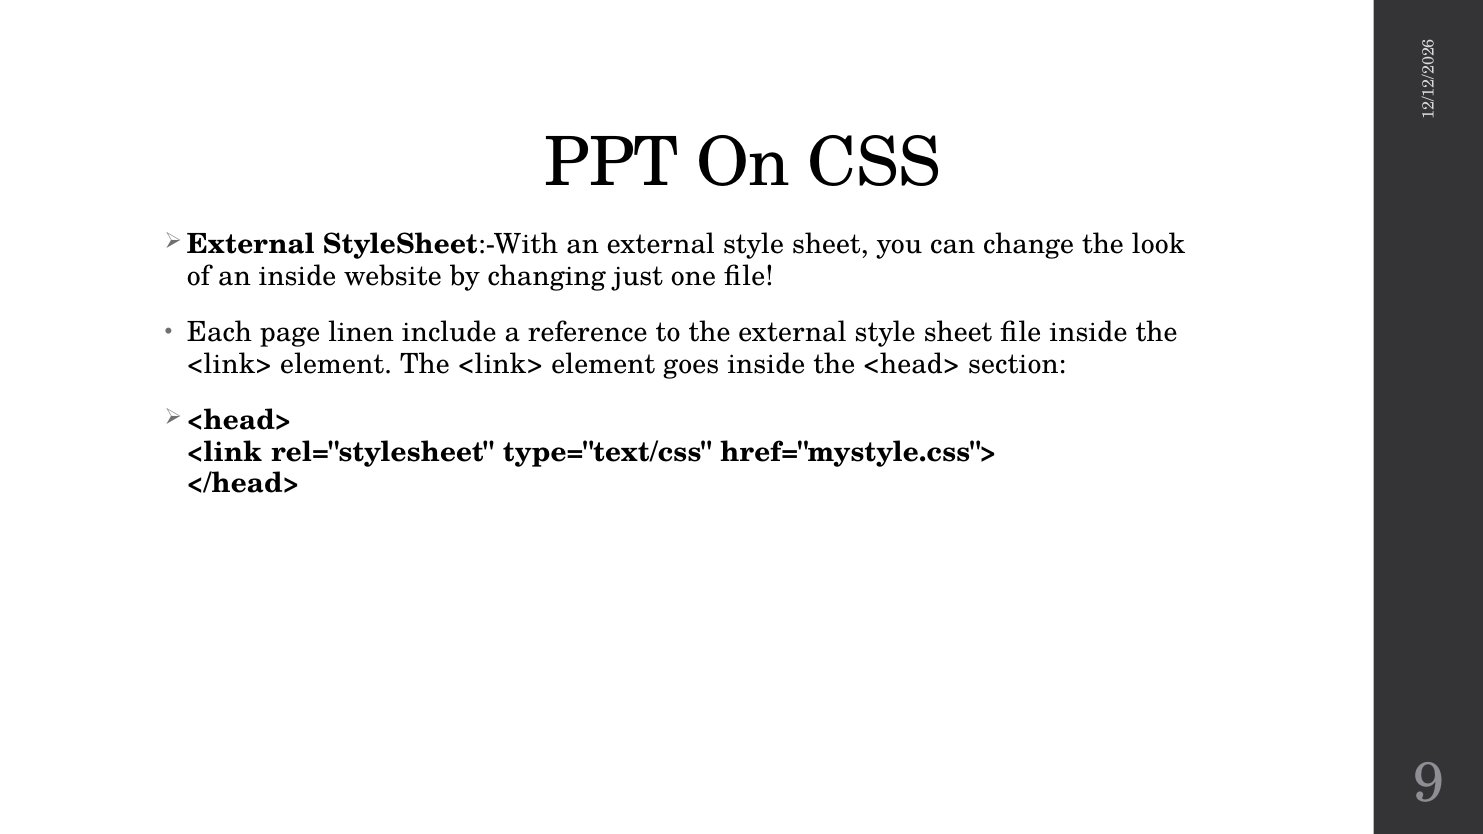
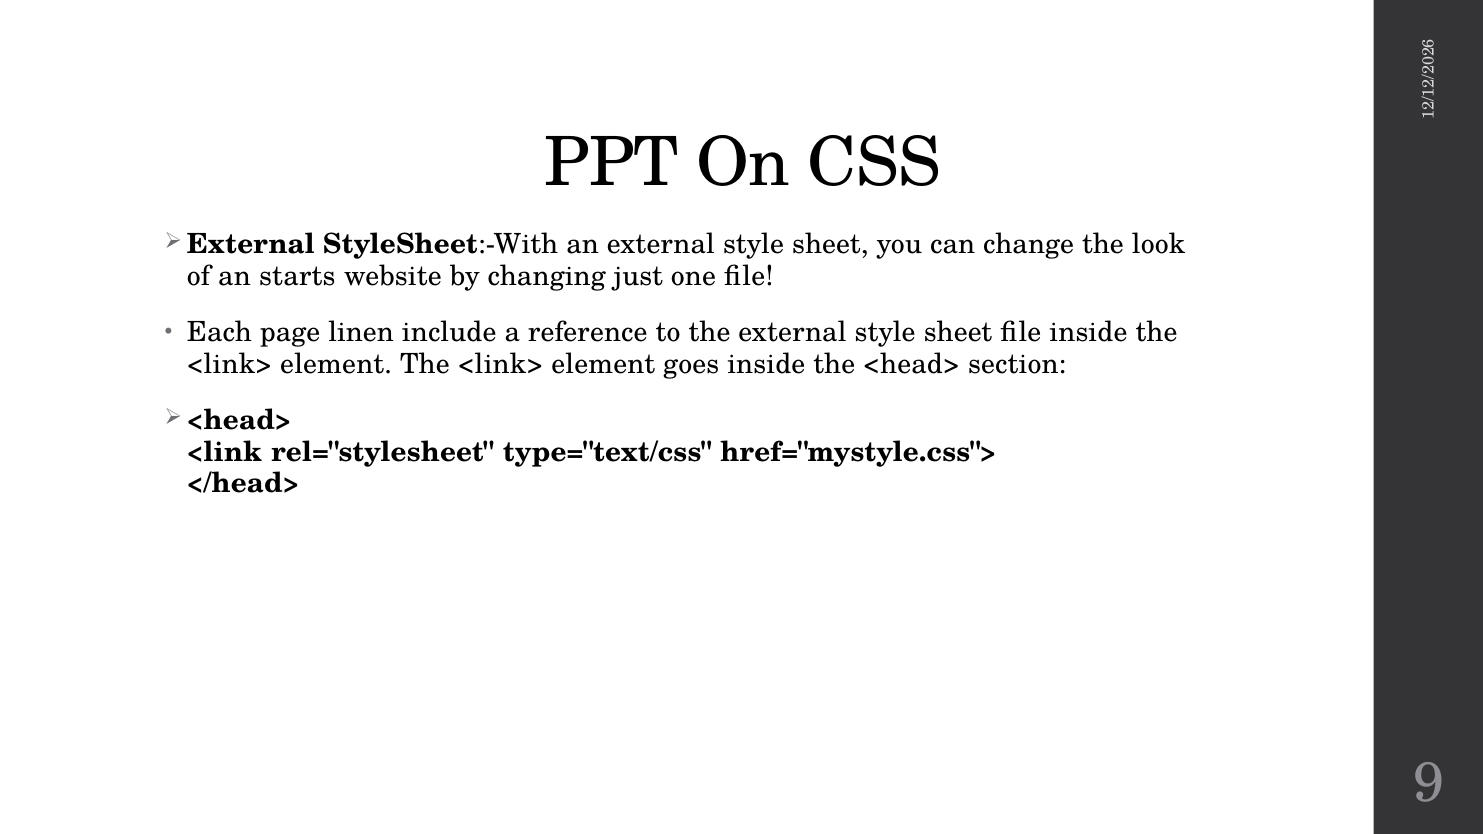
an inside: inside -> starts
